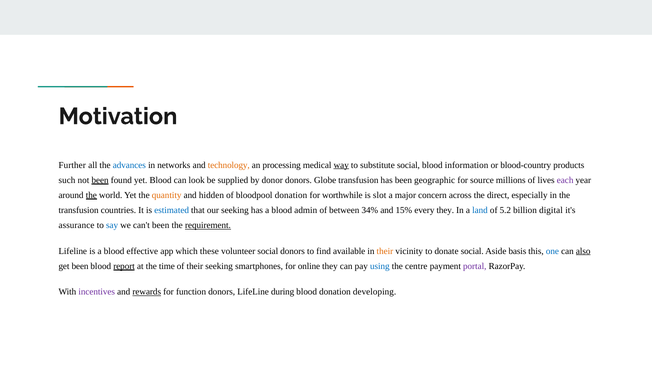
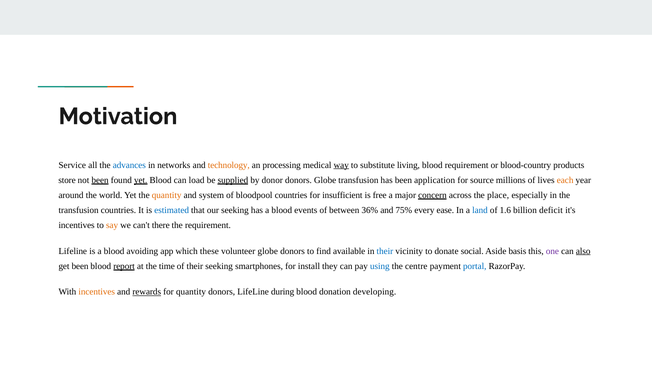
Further: Further -> Service
substitute social: social -> living
blood information: information -> requirement
such: such -> store
yet at (141, 180) underline: none -> present
look: look -> load
supplied underline: none -> present
geographic: geographic -> application
each colour: purple -> orange
the at (91, 195) underline: present -> none
hidden: hidden -> system
bloodpool donation: donation -> countries
worthwhile: worthwhile -> insufficient
slot: slot -> free
concern underline: none -> present
direct: direct -> place
admin: admin -> events
34%: 34% -> 36%
15%: 15% -> 75%
every they: they -> ease
5.2: 5.2 -> 1.6
digital: digital -> deficit
assurance at (76, 225): assurance -> incentives
say colour: blue -> orange
can't been: been -> there
requirement at (208, 225) underline: present -> none
effective: effective -> avoiding
volunteer social: social -> globe
their at (385, 251) colour: orange -> blue
one colour: blue -> purple
online: online -> install
portal colour: purple -> blue
incentives at (97, 292) colour: purple -> orange
for function: function -> quantity
